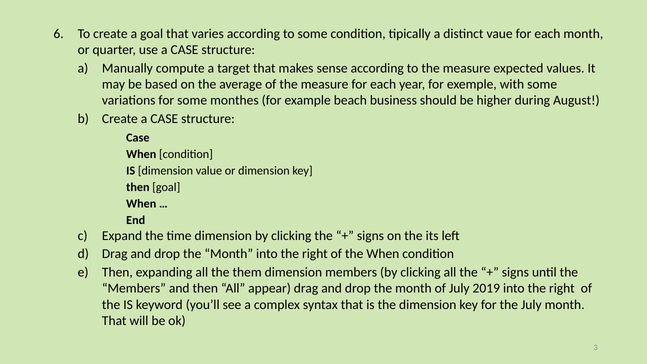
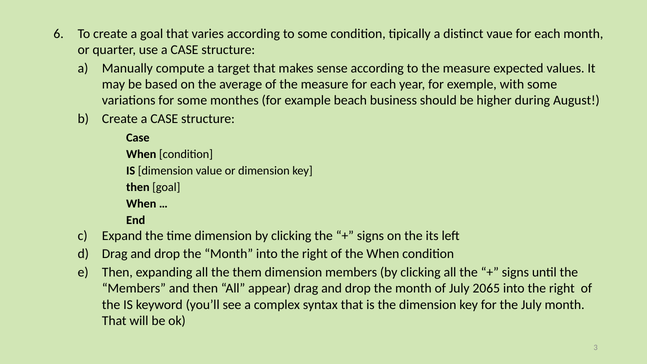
2019: 2019 -> 2065
